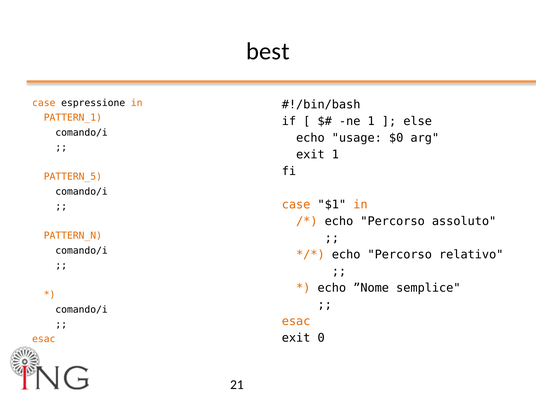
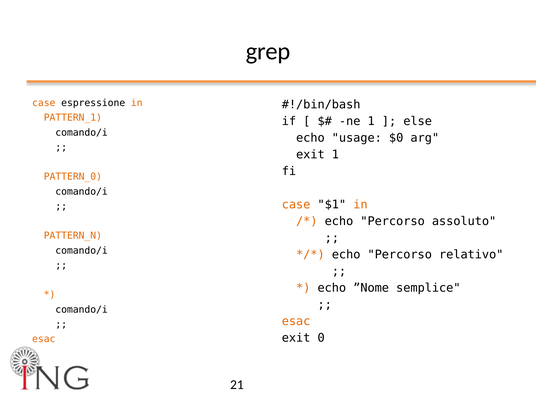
best: best -> grep
PATTERN_5: PATTERN_5 -> PATTERN_0
